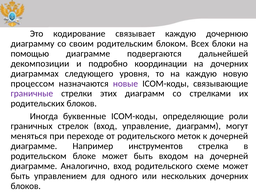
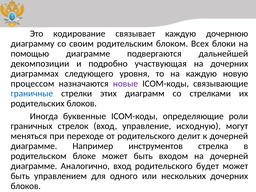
координации: координации -> участвующая
граничные colour: purple -> blue
управление диаграмм: диаграмм -> исходную
меток: меток -> делит
схеме: схеме -> будет
